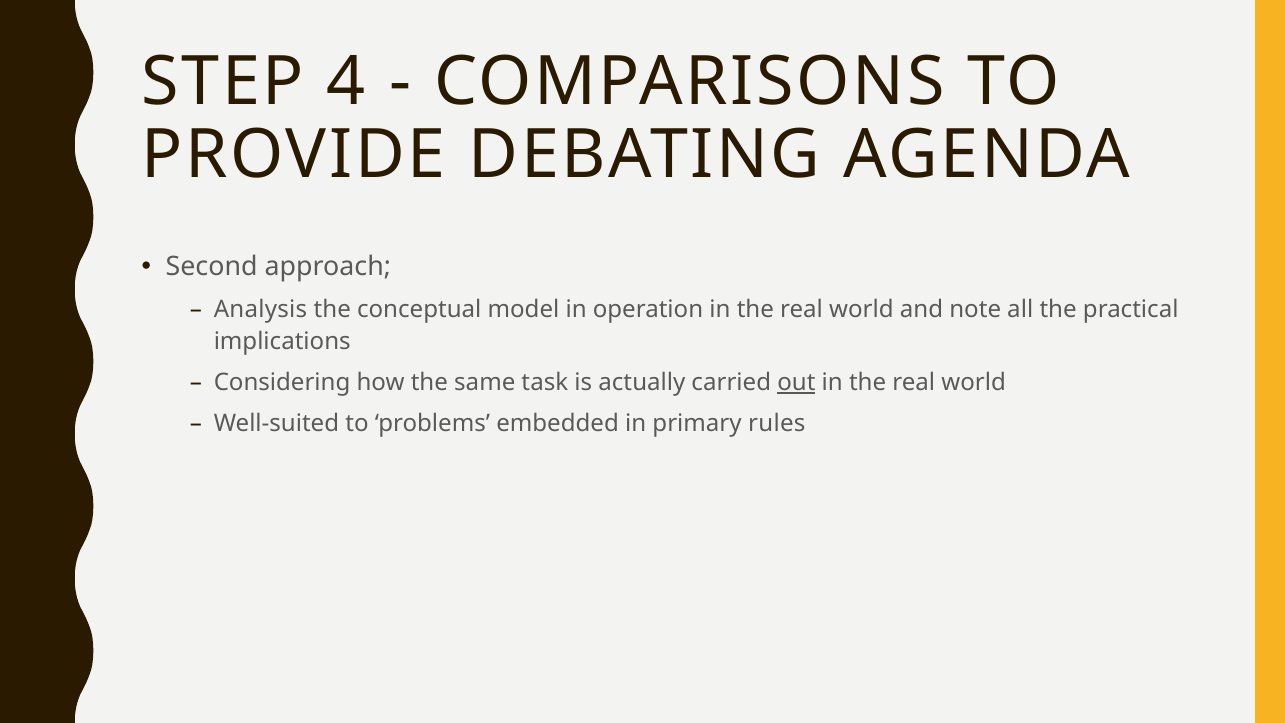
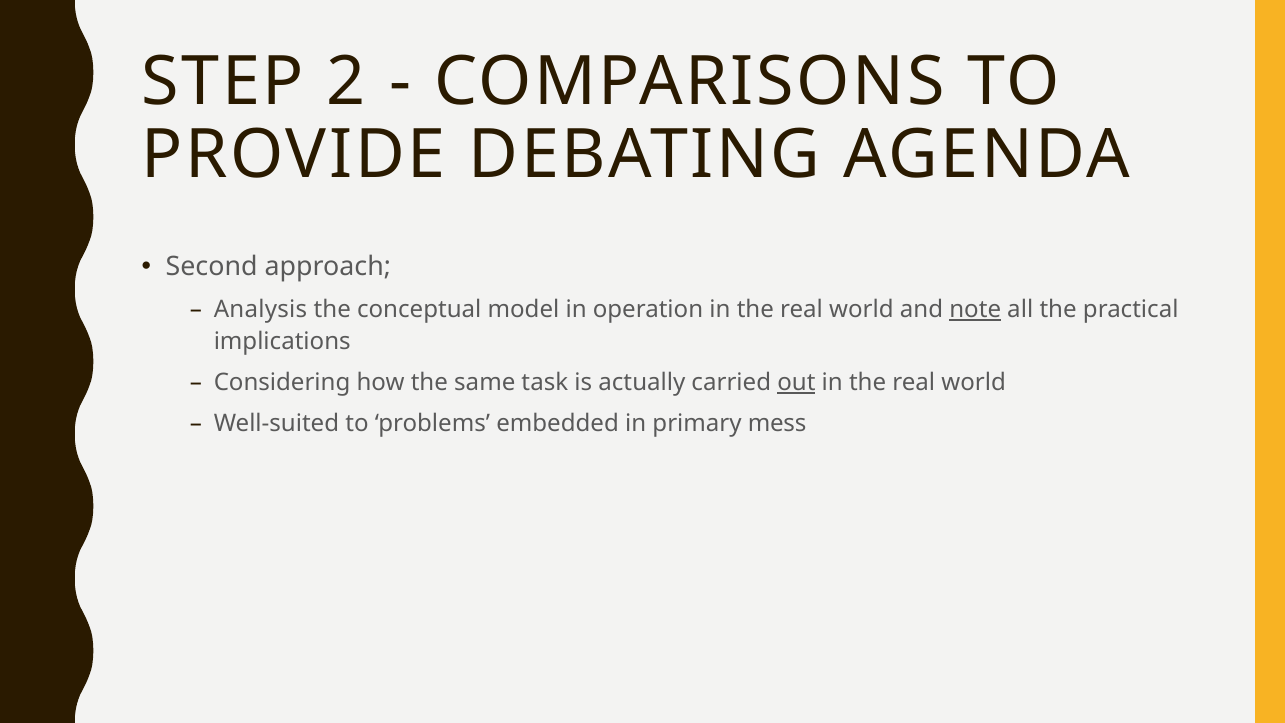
4: 4 -> 2
note underline: none -> present
rules: rules -> mess
